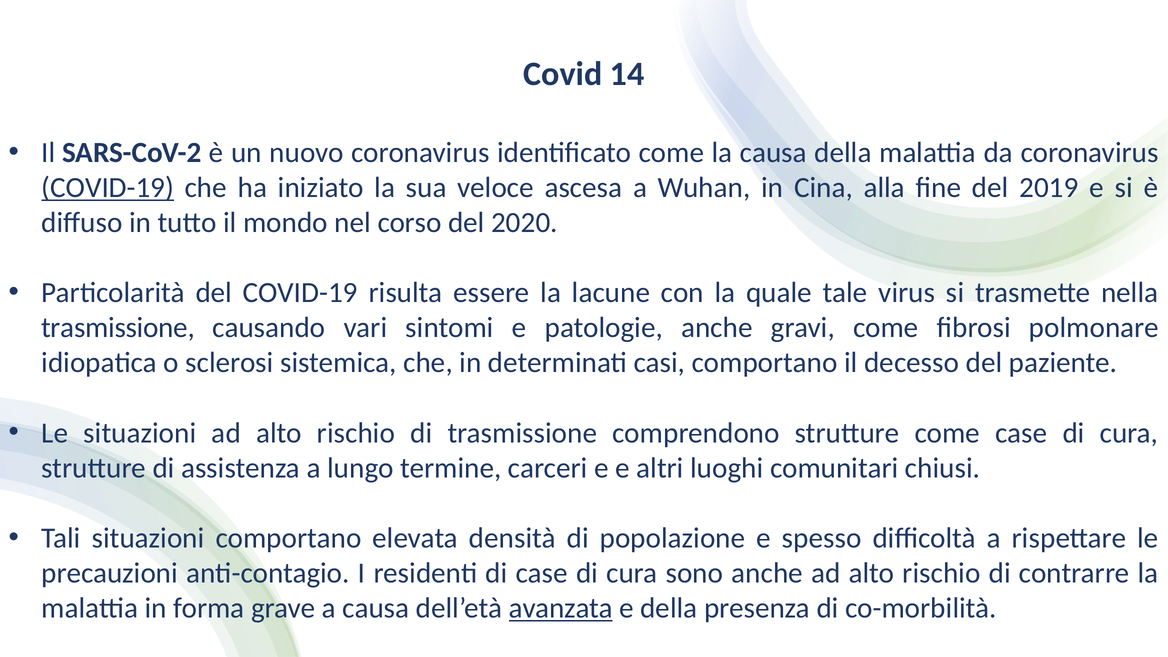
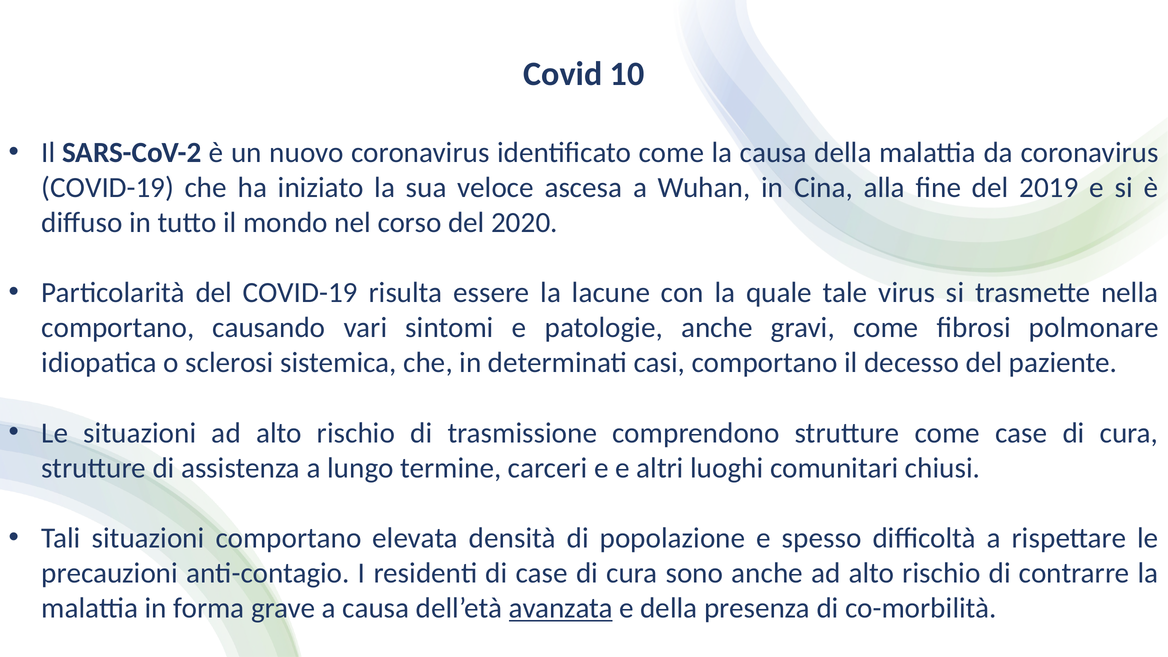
14: 14 -> 10
COVID-19 at (108, 188) underline: present -> none
trasmissione at (118, 328): trasmissione -> comportano
